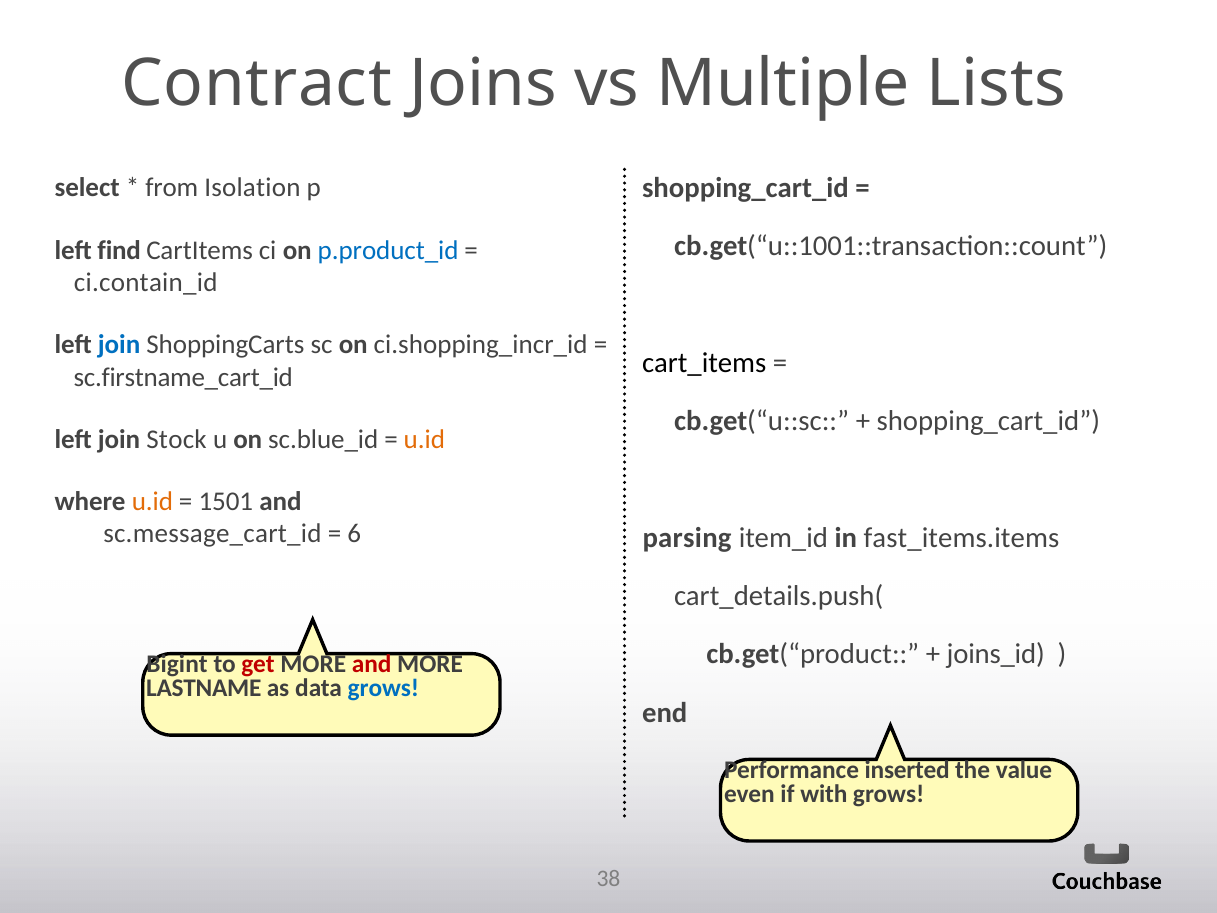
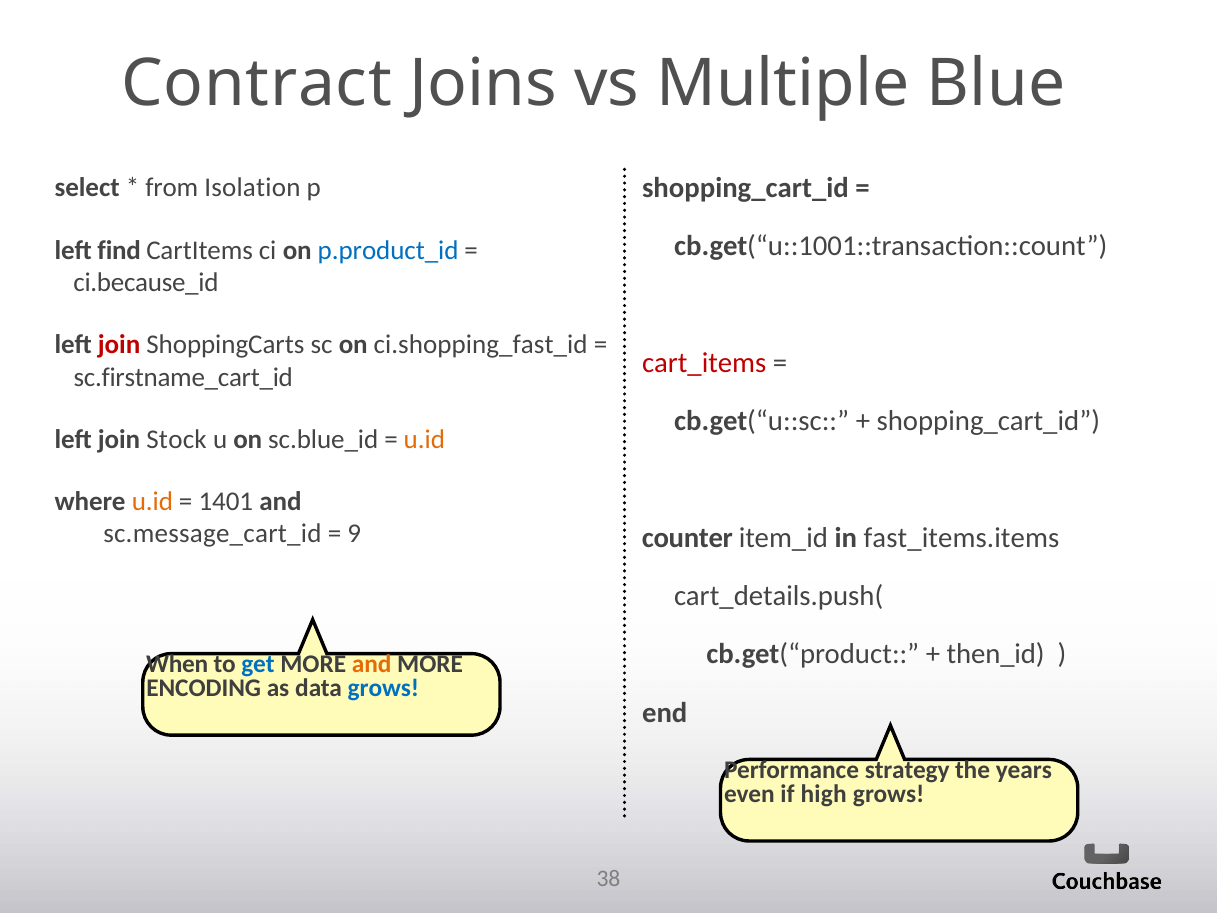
Lists: Lists -> Blue
ci.contain_id: ci.contain_id -> ci.because_id
join at (119, 345) colour: blue -> red
ci.shopping_incr_id: ci.shopping_incr_id -> ci.shopping_fast_id
cart_items colour: black -> red
1501: 1501 -> 1401
6: 6 -> 9
parsing: parsing -> counter
joins_id: joins_id -> then_id
Bigint: Bigint -> When
get colour: red -> blue
and at (372, 664) colour: red -> orange
LASTNAME: LASTNAME -> ENCODING
inserted: inserted -> strategy
value: value -> years
with: with -> high
